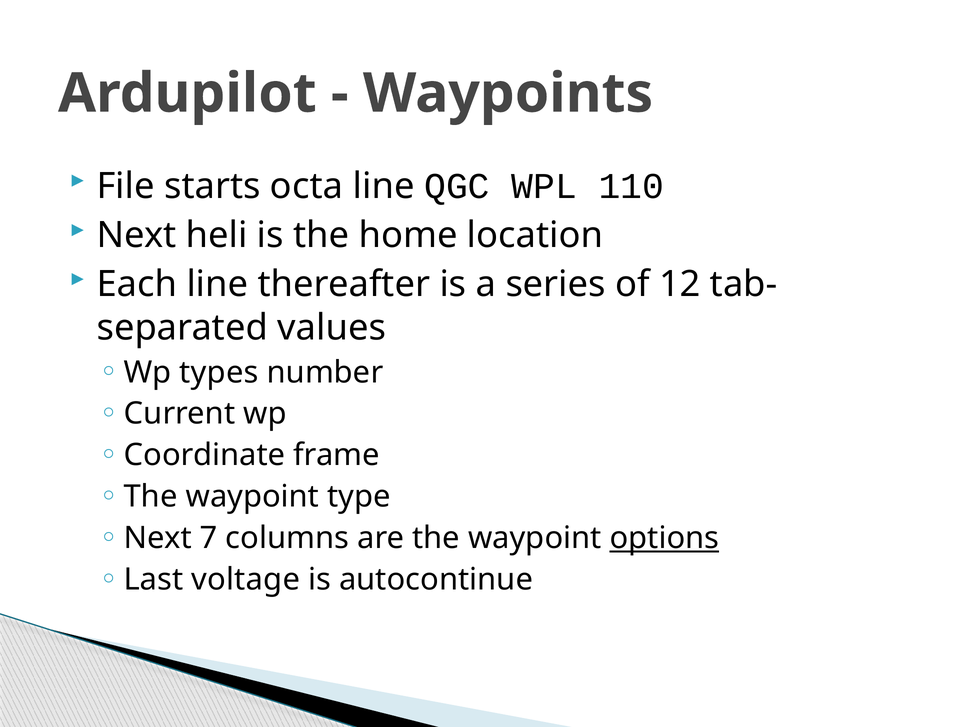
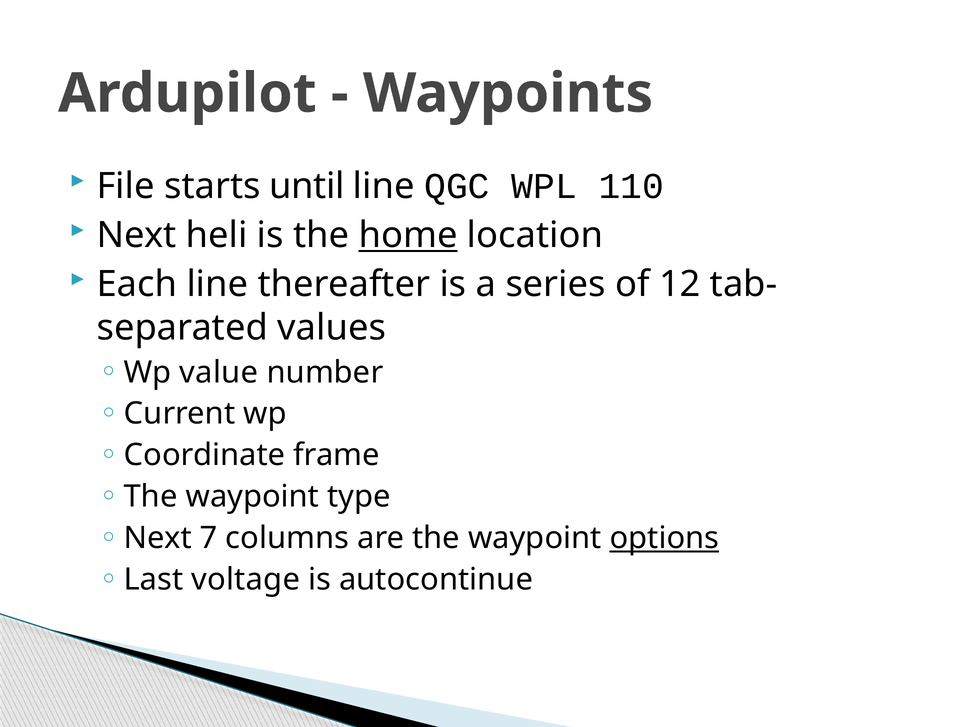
octa: octa -> until
home underline: none -> present
types: types -> value
